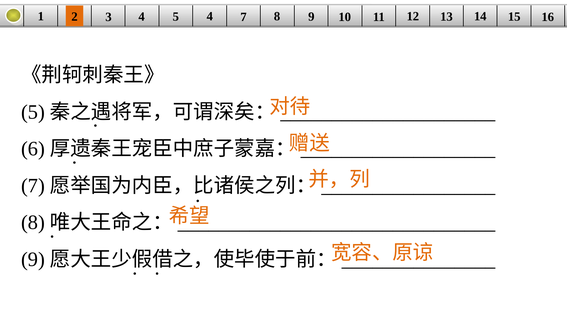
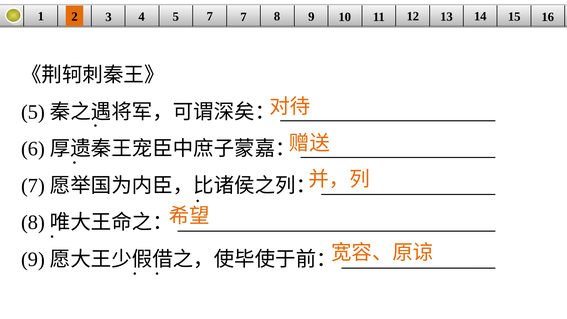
5 4: 4 -> 7
